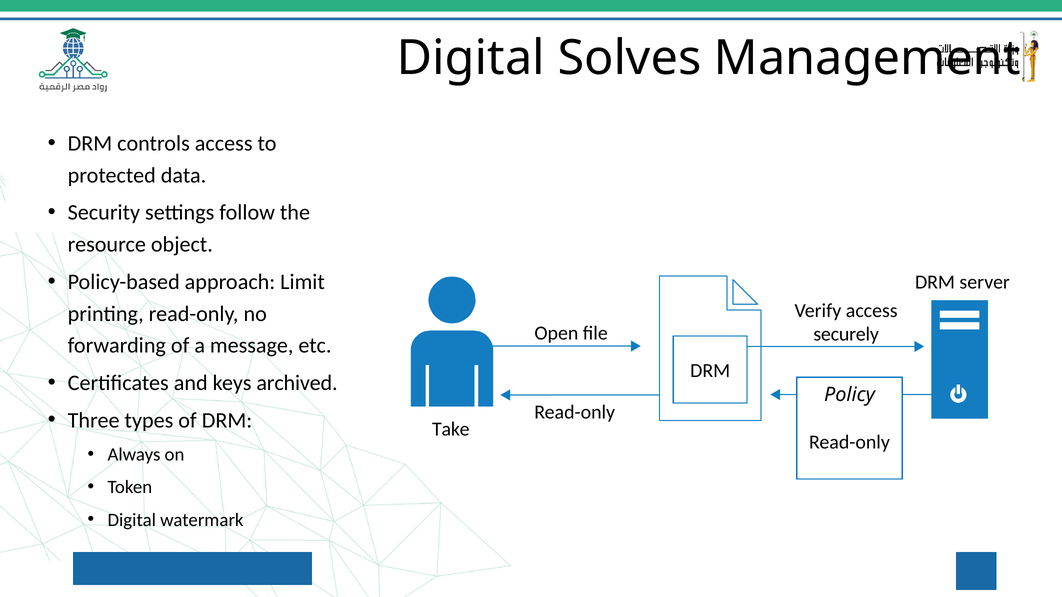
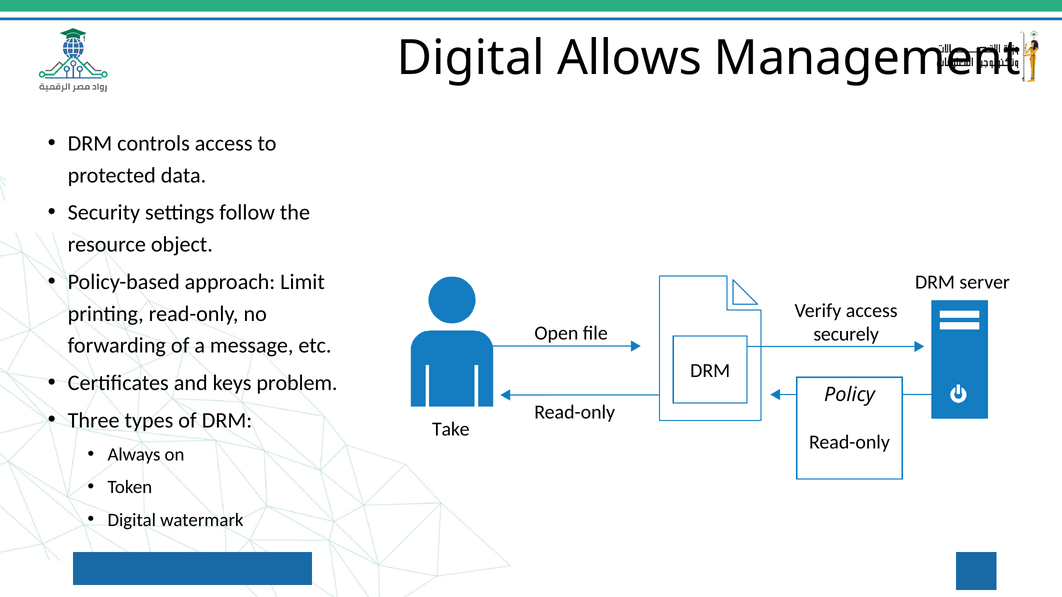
Solves: Solves -> Allows
archived: archived -> problem
